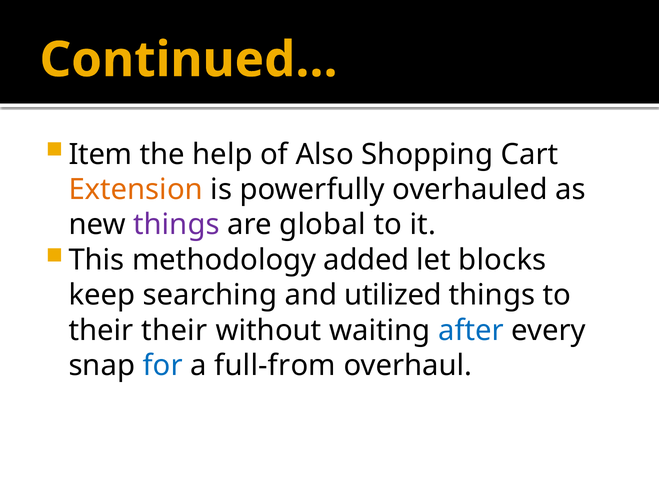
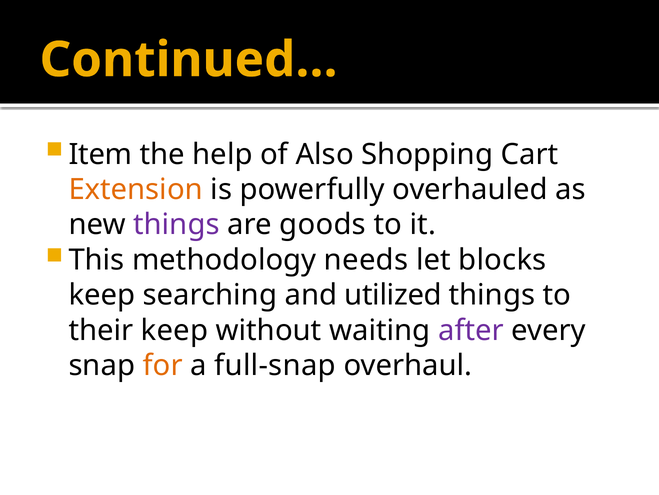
global: global -> goods
added: added -> needs
their their: their -> keep
after colour: blue -> purple
for colour: blue -> orange
full-from: full-from -> full-snap
